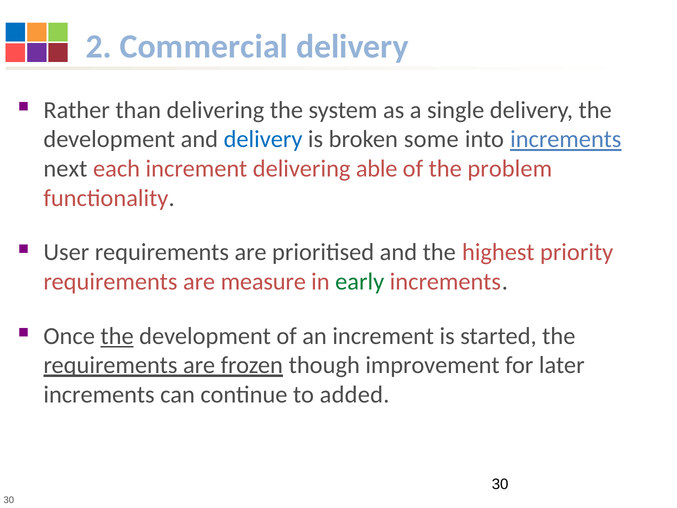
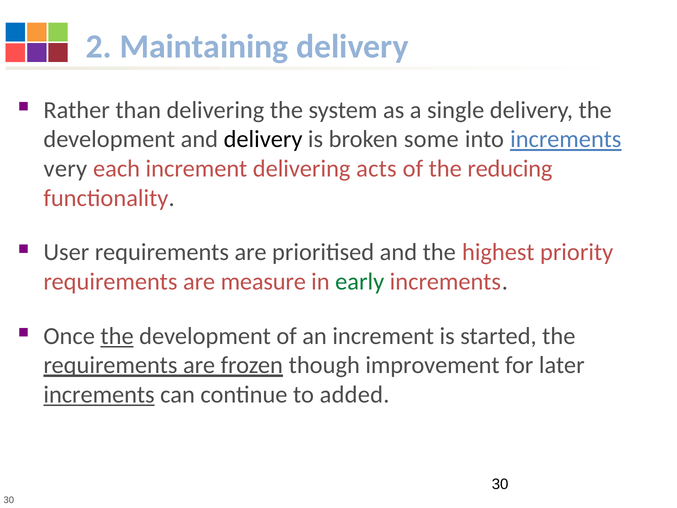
Commercial: Commercial -> Maintaining
delivery at (263, 139) colour: blue -> black
next: next -> very
able: able -> acts
problem: problem -> reducing
increments at (99, 395) underline: none -> present
